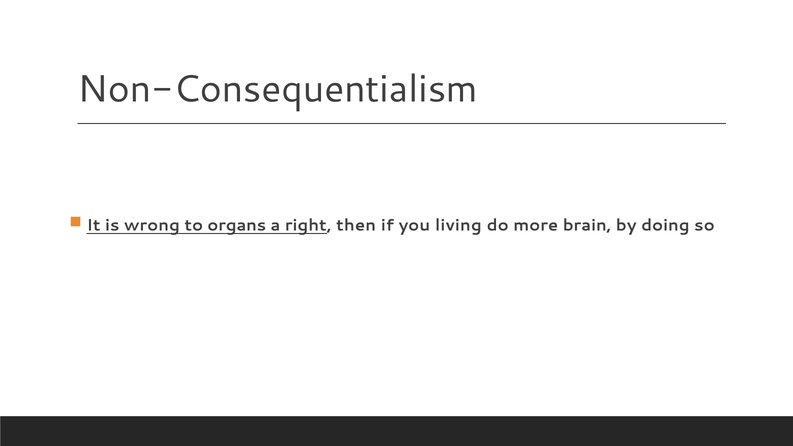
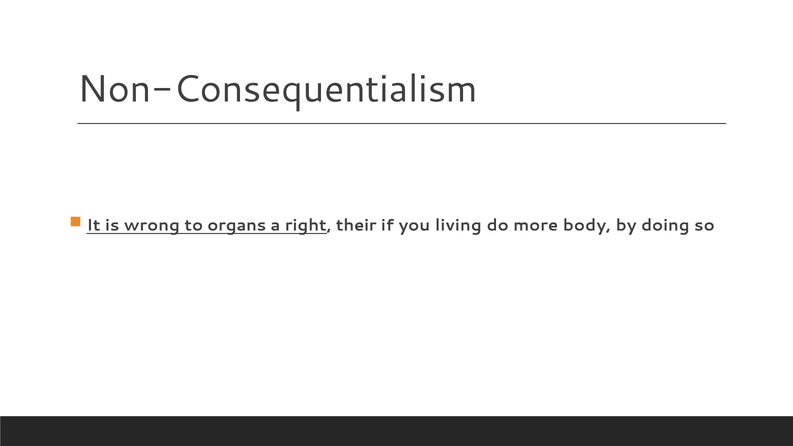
then: then -> their
brain: brain -> body
